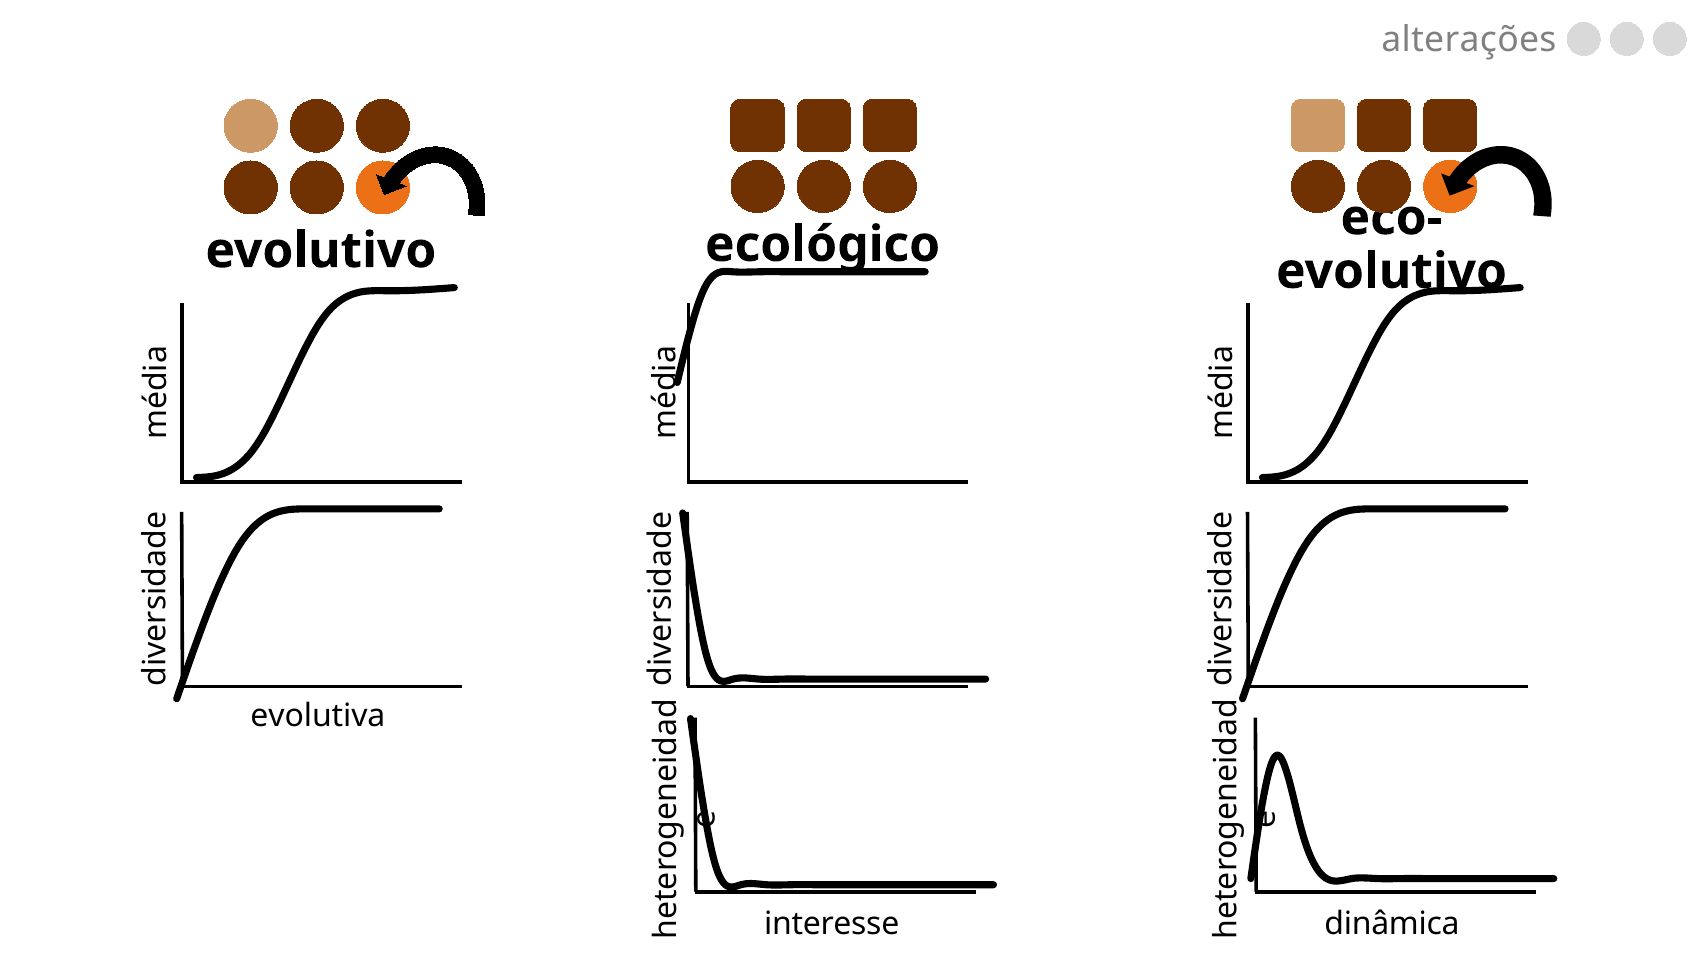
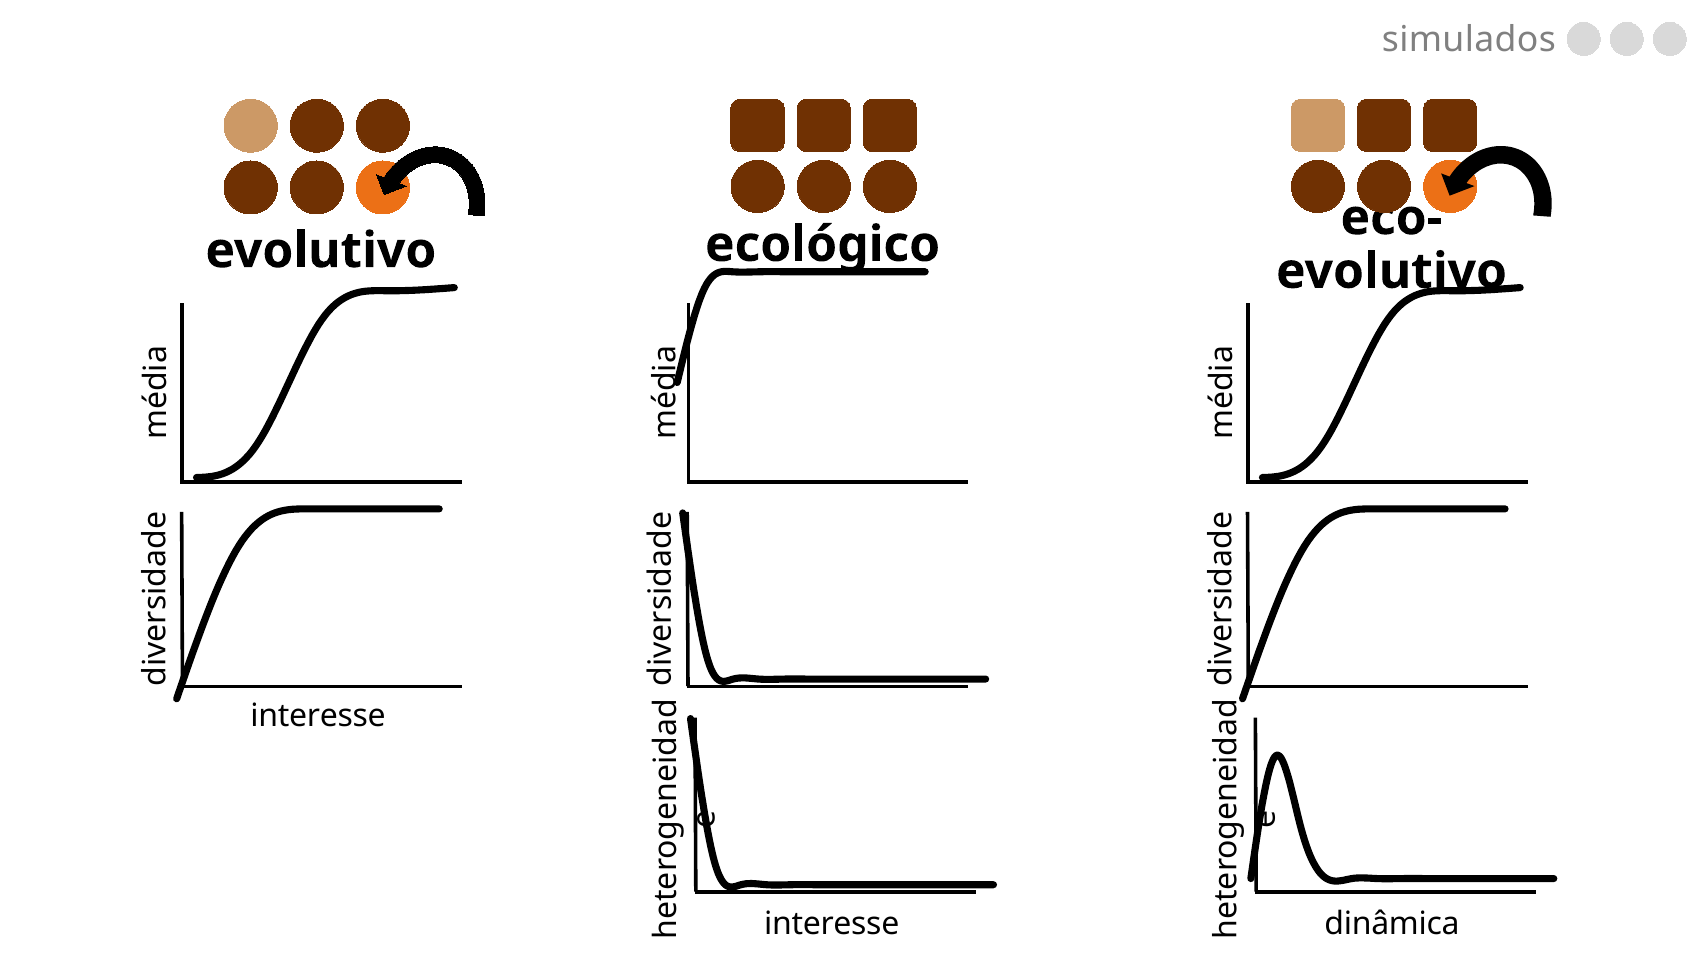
alterações: alterações -> simulados
evolutiva at (318, 717): evolutiva -> interesse
